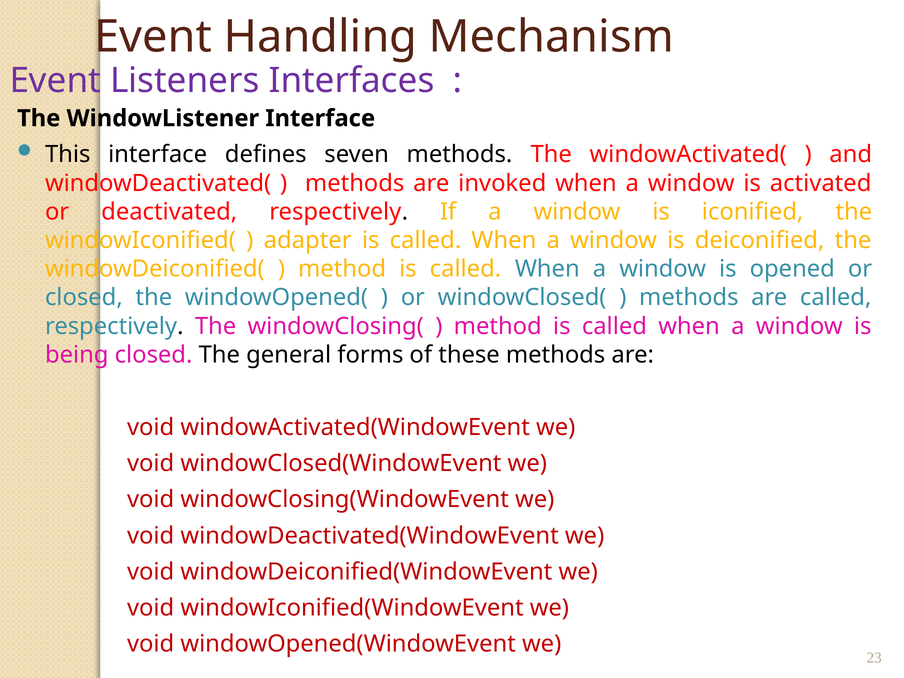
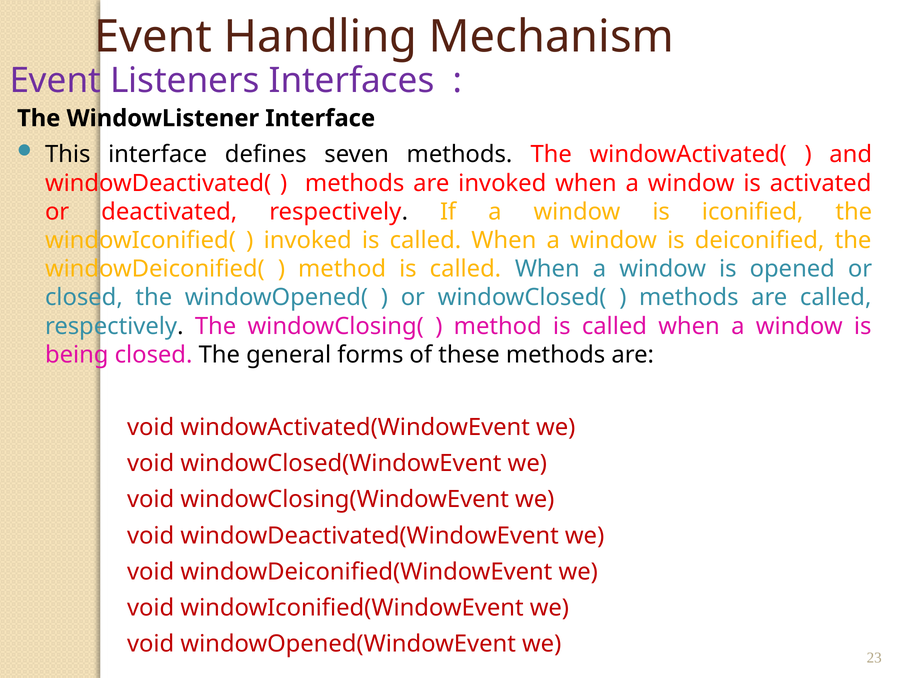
adapter at (308, 240): adapter -> invoked
